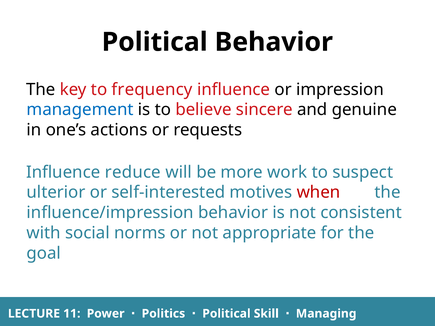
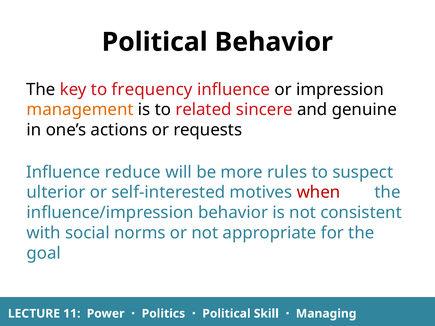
management colour: blue -> orange
believe: believe -> related
work: work -> rules
